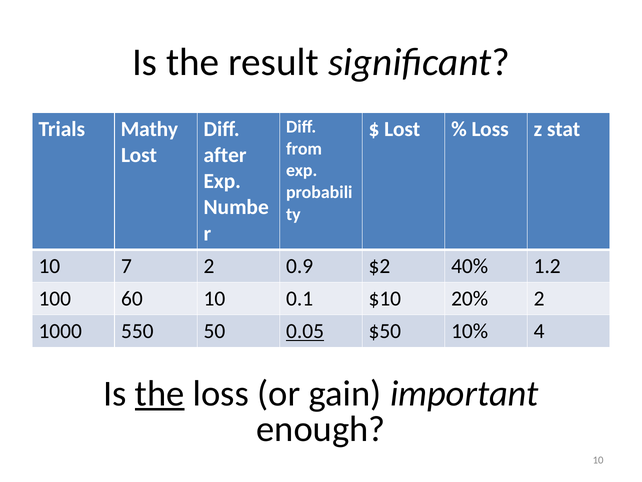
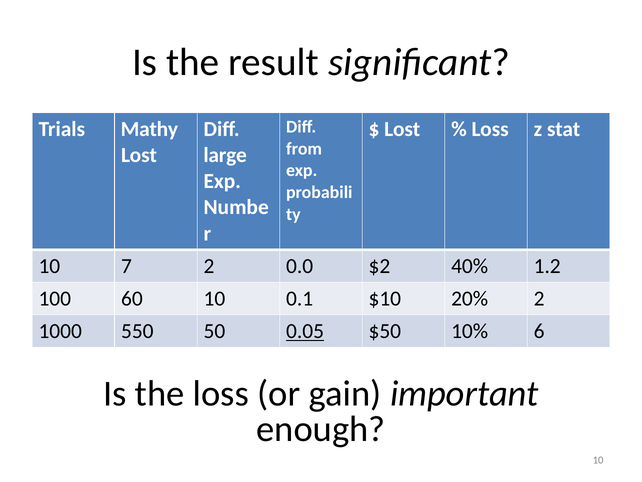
after: after -> large
0.9: 0.9 -> 0.0
4: 4 -> 6
the at (160, 393) underline: present -> none
